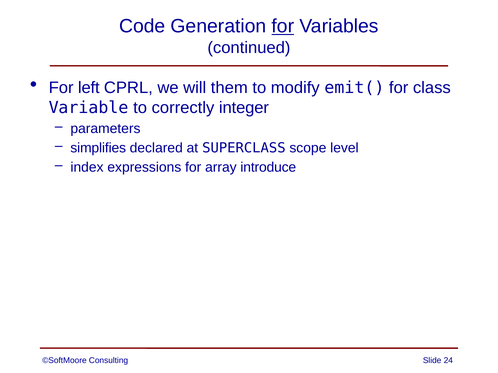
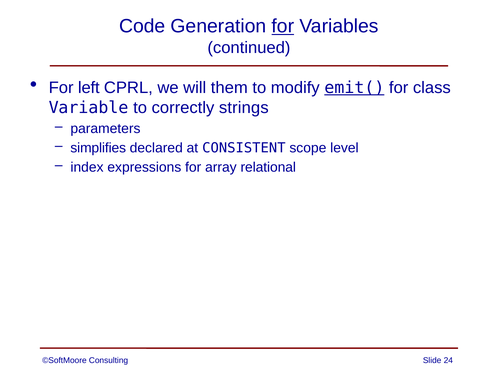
emit( underline: none -> present
integer: integer -> strings
SUPERCLASS: SUPERCLASS -> CONSISTENT
introduce: introduce -> relational
